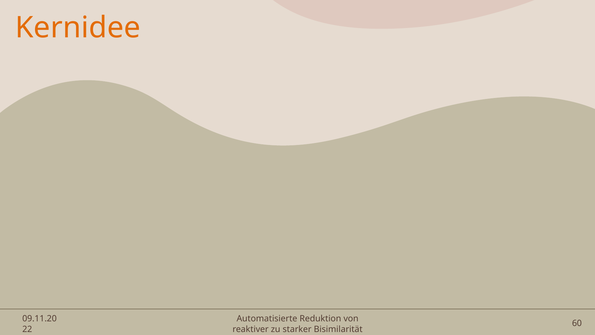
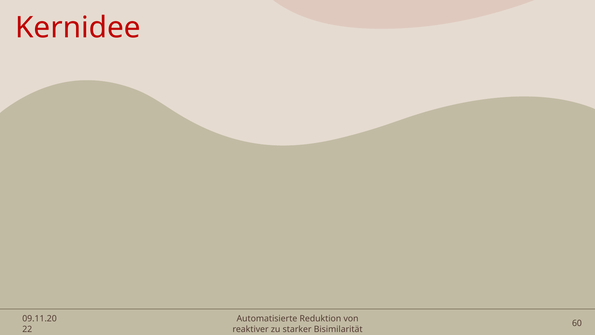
Kernidee colour: orange -> red
